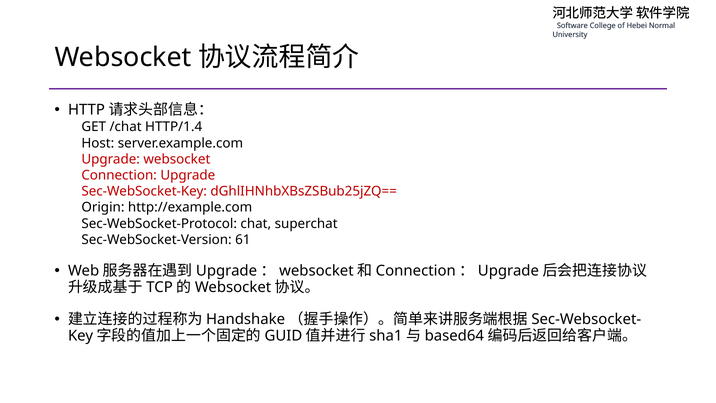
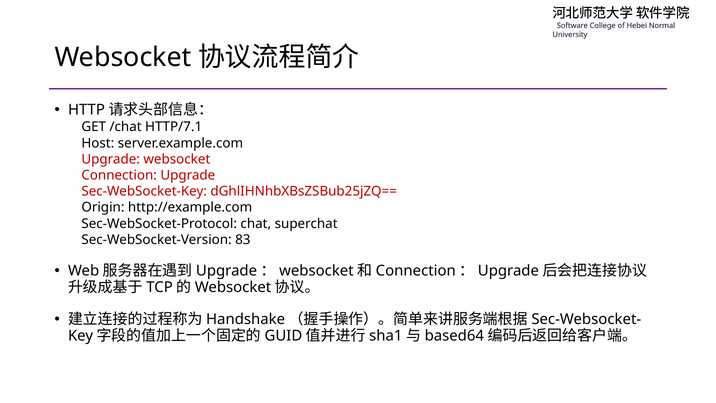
HTTP/1.4: HTTP/1.4 -> HTTP/7.1
61: 61 -> 83
